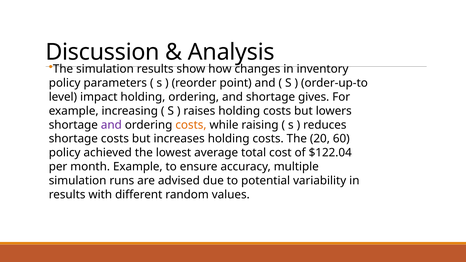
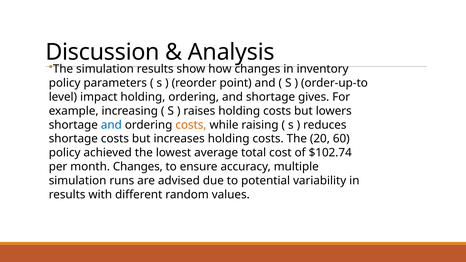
and at (111, 125) colour: purple -> blue
$122.04: $122.04 -> $102.74
month Example: Example -> Changes
